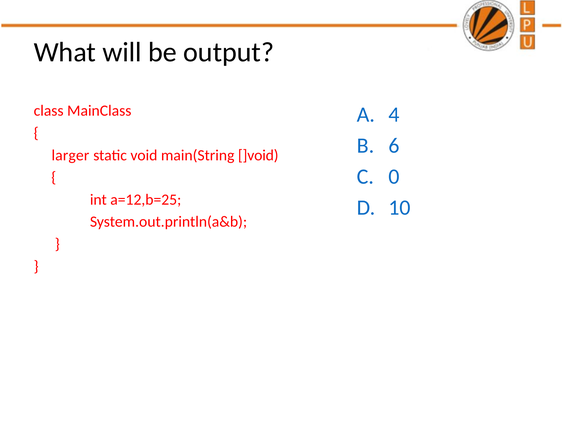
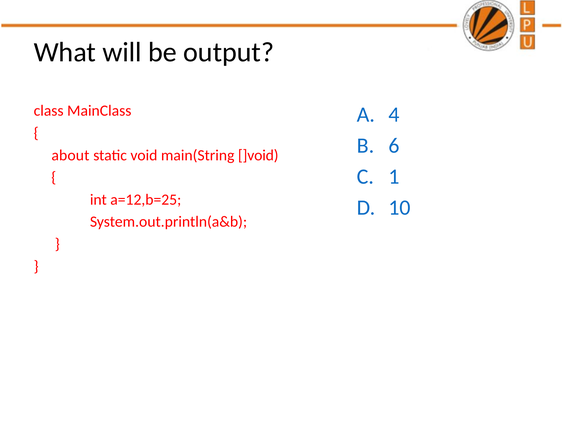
larger: larger -> about
0: 0 -> 1
